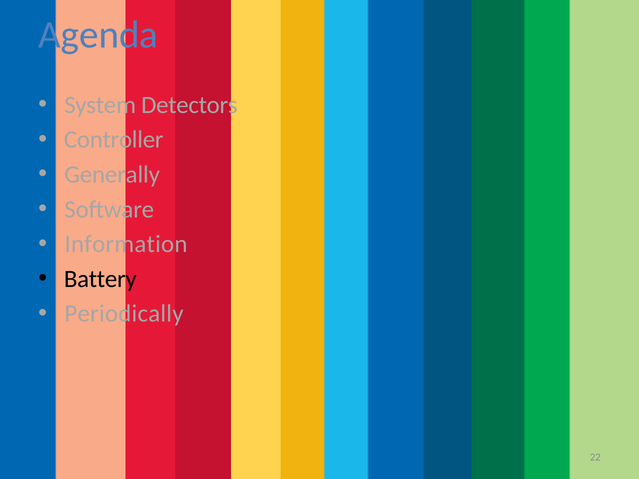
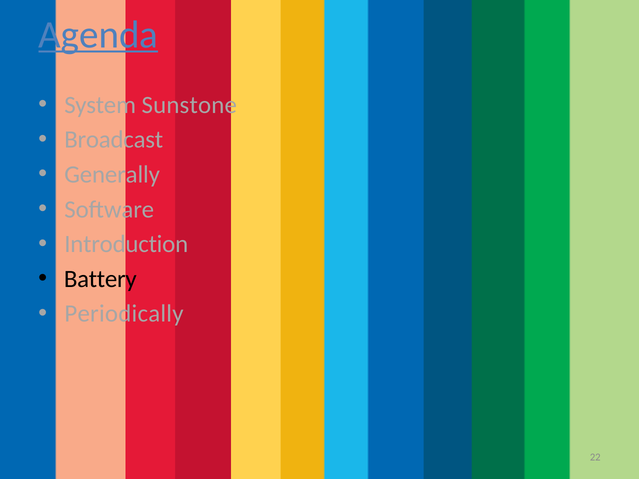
Agenda underline: none -> present
Detectors: Detectors -> Sunstone
Controller: Controller -> Broadcast
Information: Information -> Introduction
